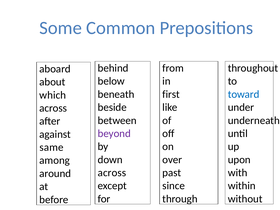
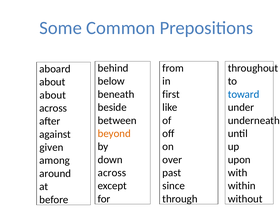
which at (53, 95): which -> about
beyond colour: purple -> orange
same: same -> given
